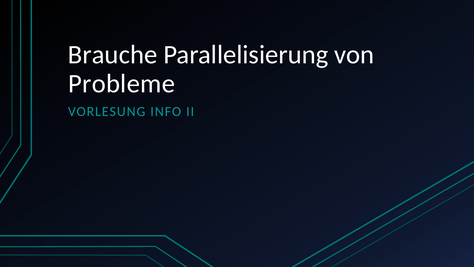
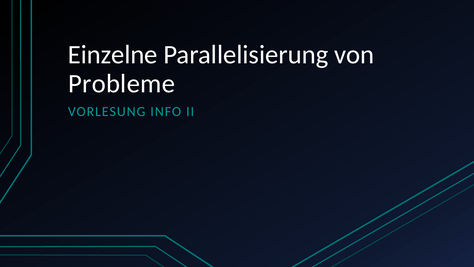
Brauche: Brauche -> Einzelne
